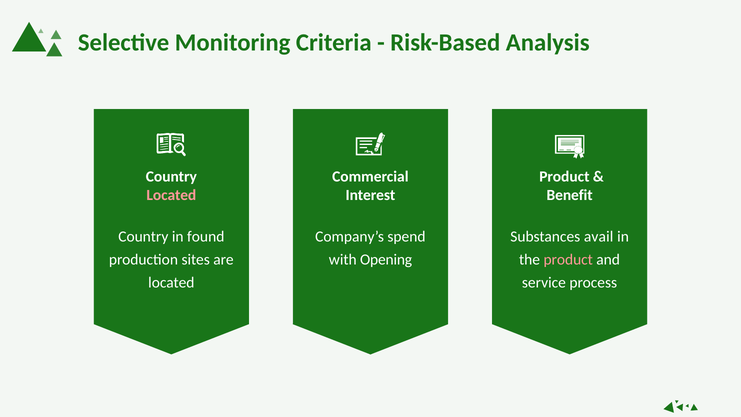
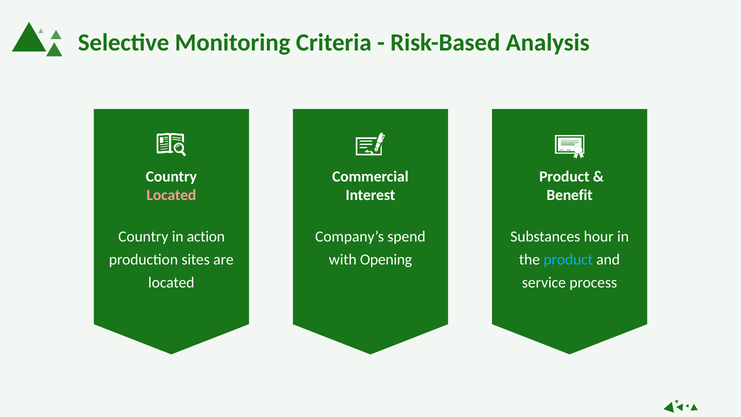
found: found -> action
avail: avail -> hour
product at (568, 259) colour: pink -> light blue
